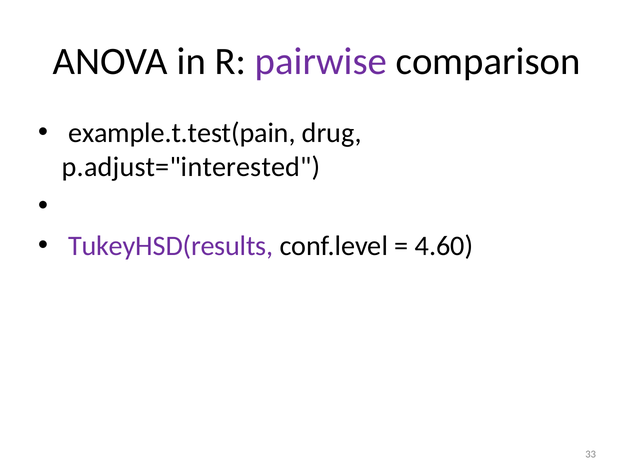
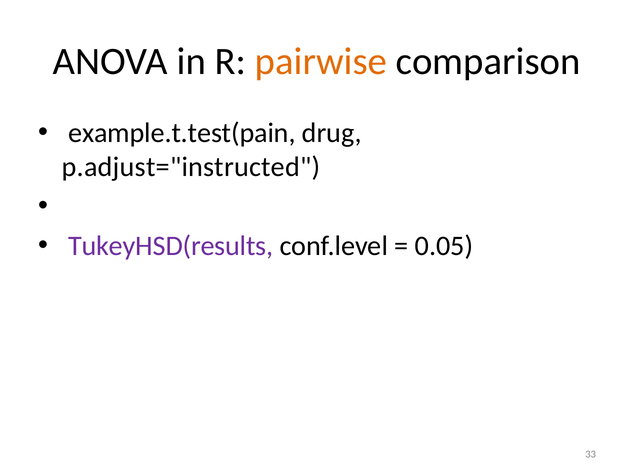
pairwise colour: purple -> orange
p.adjust="interested: p.adjust="interested -> p.adjust="instructed
4.60: 4.60 -> 0.05
